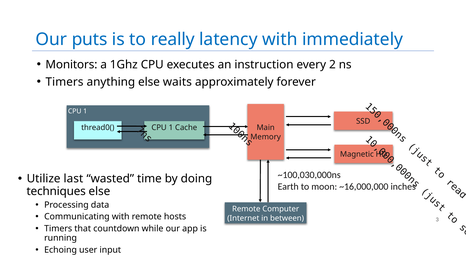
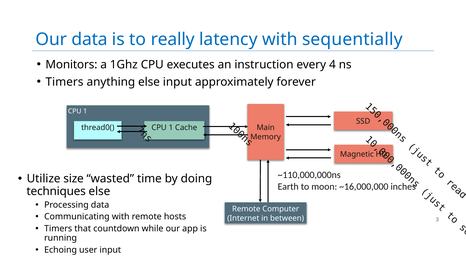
Our puts: puts -> data
immediately: immediately -> sequentially
every 2: 2 -> 4
else waits: waits -> input
~100,030,000ns: ~100,030,000ns -> ~110,000,000ns
last: last -> size
